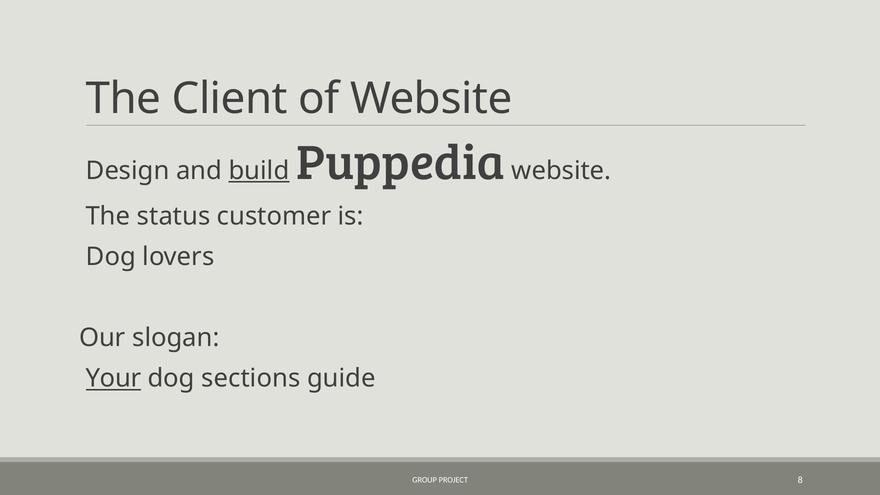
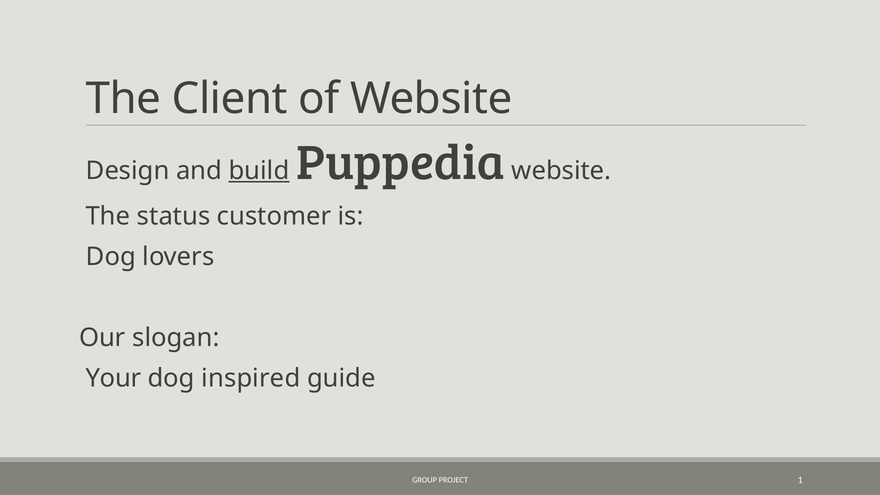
Your underline: present -> none
sections: sections -> inspired
8: 8 -> 1
